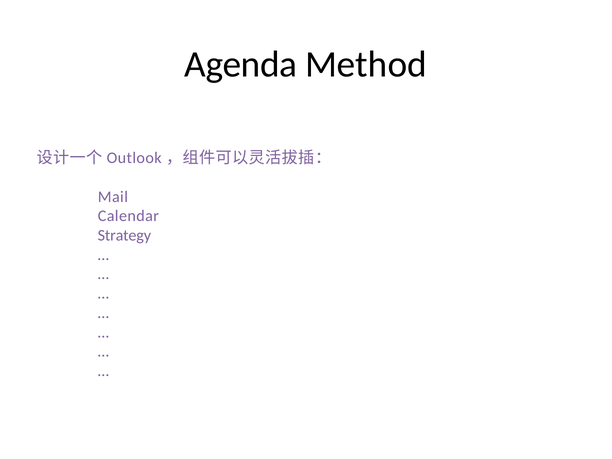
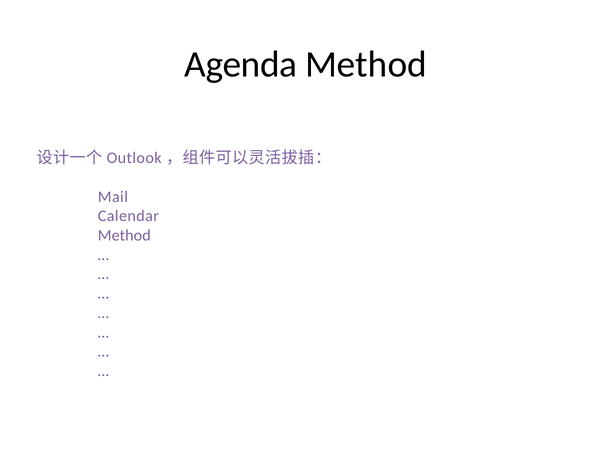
Strategy at (124, 235): Strategy -> Method
